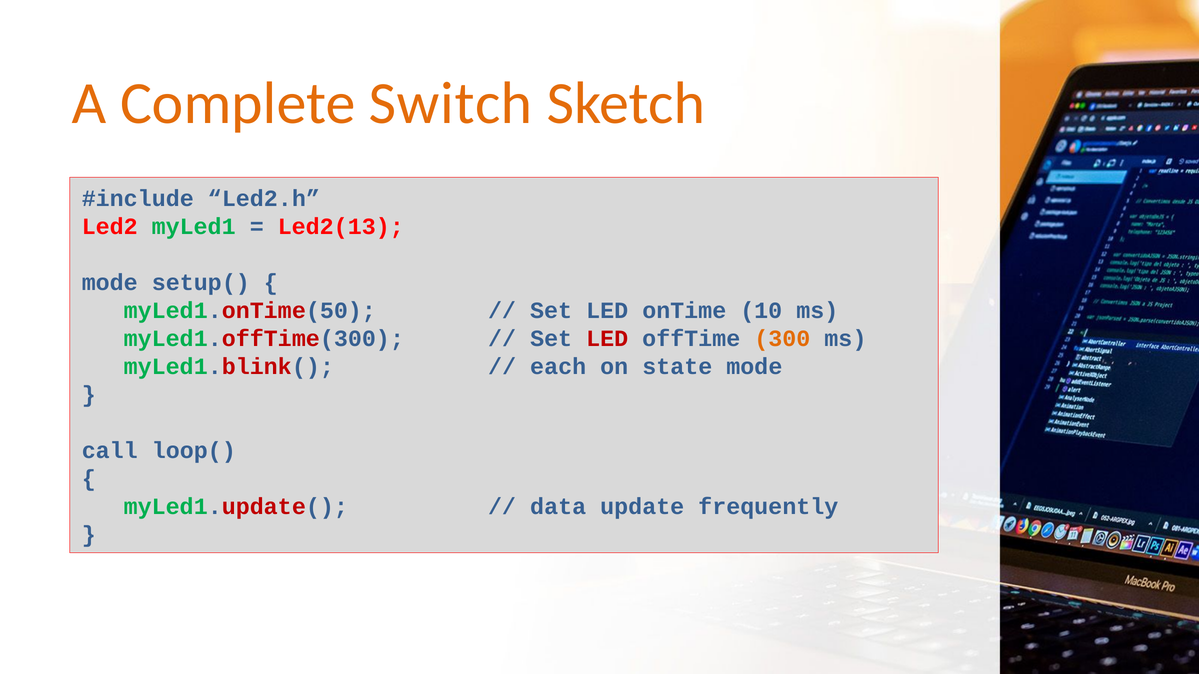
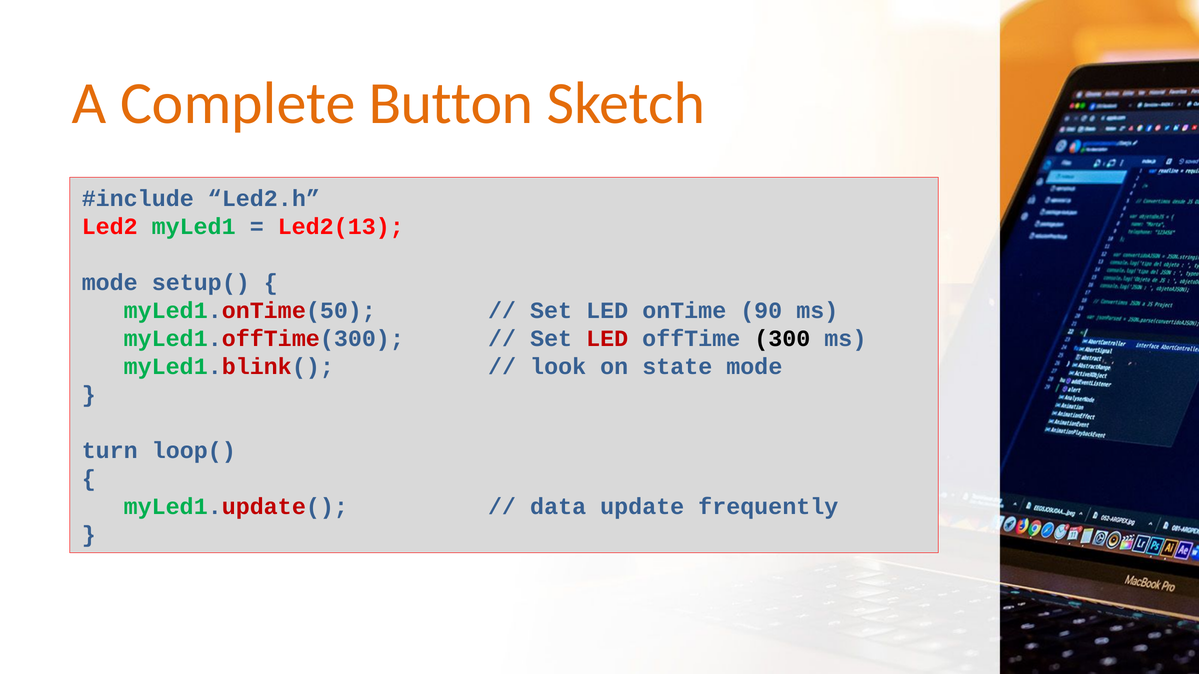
Switch: Switch -> Button
10: 10 -> 90
300 colour: orange -> black
each: each -> look
call: call -> turn
